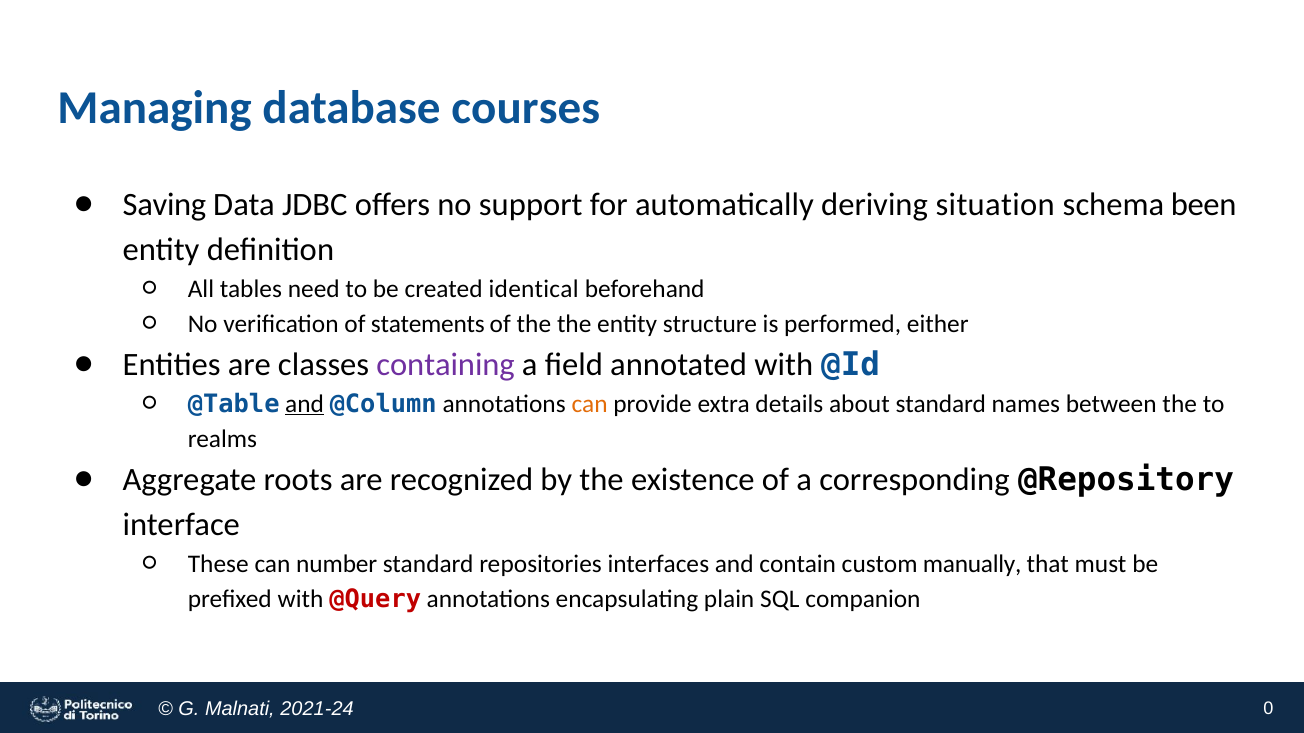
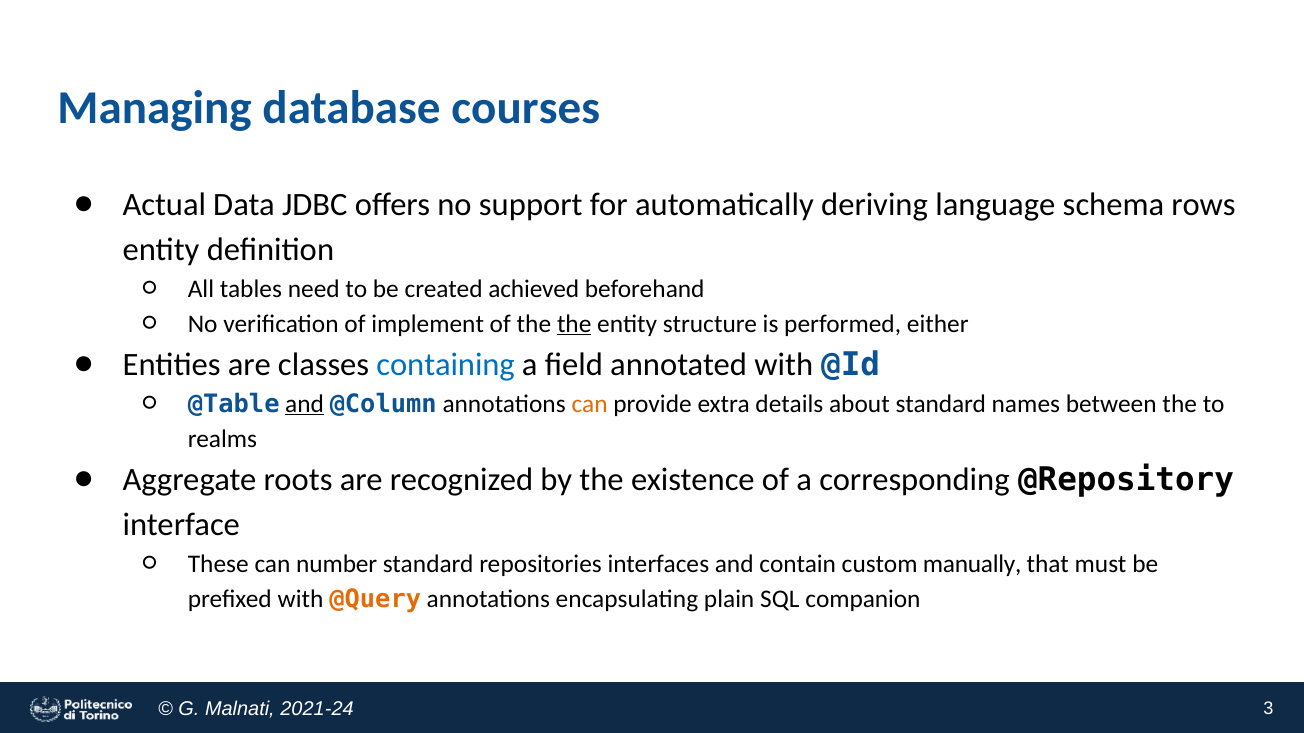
Saving: Saving -> Actual
situation: situation -> language
been: been -> rows
identical: identical -> achieved
statements: statements -> implement
the at (574, 324) underline: none -> present
containing colour: purple -> blue
@Query colour: red -> orange
0: 0 -> 3
